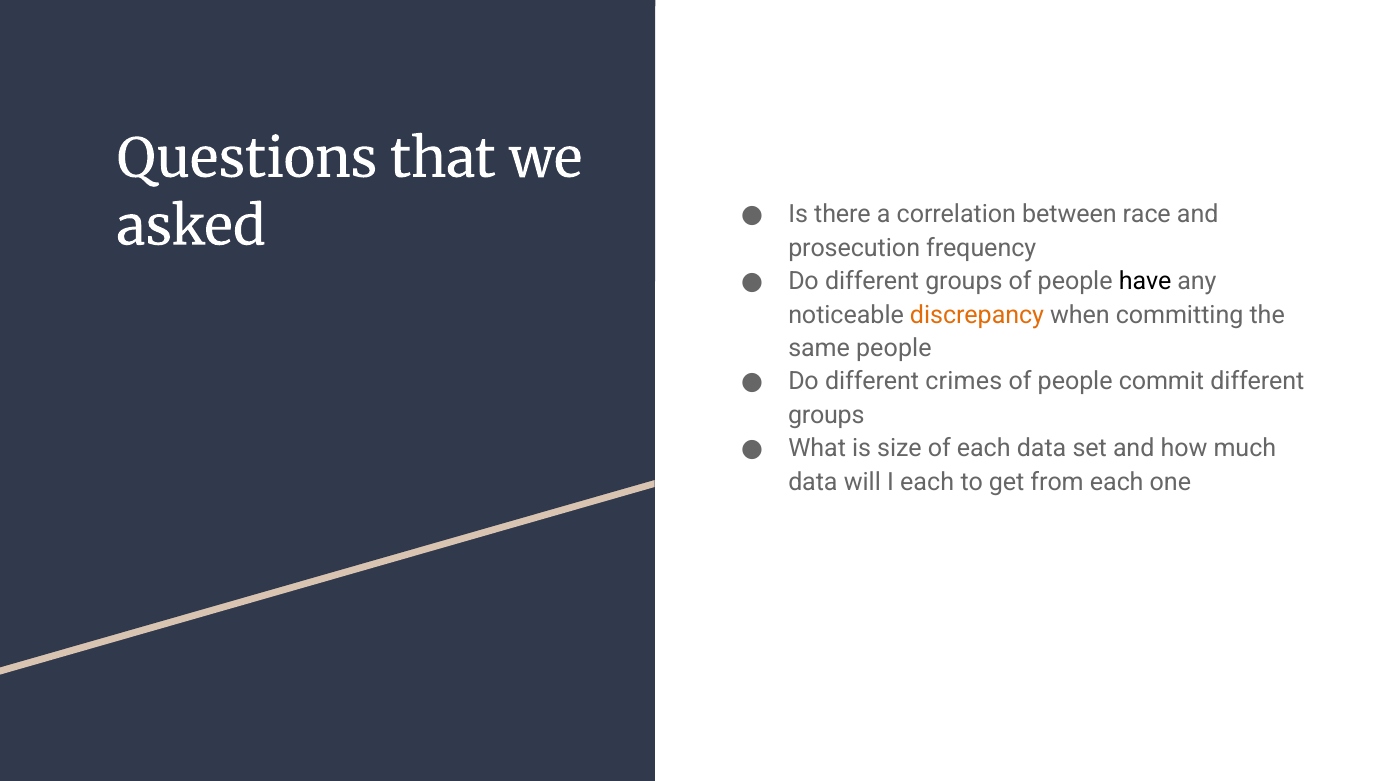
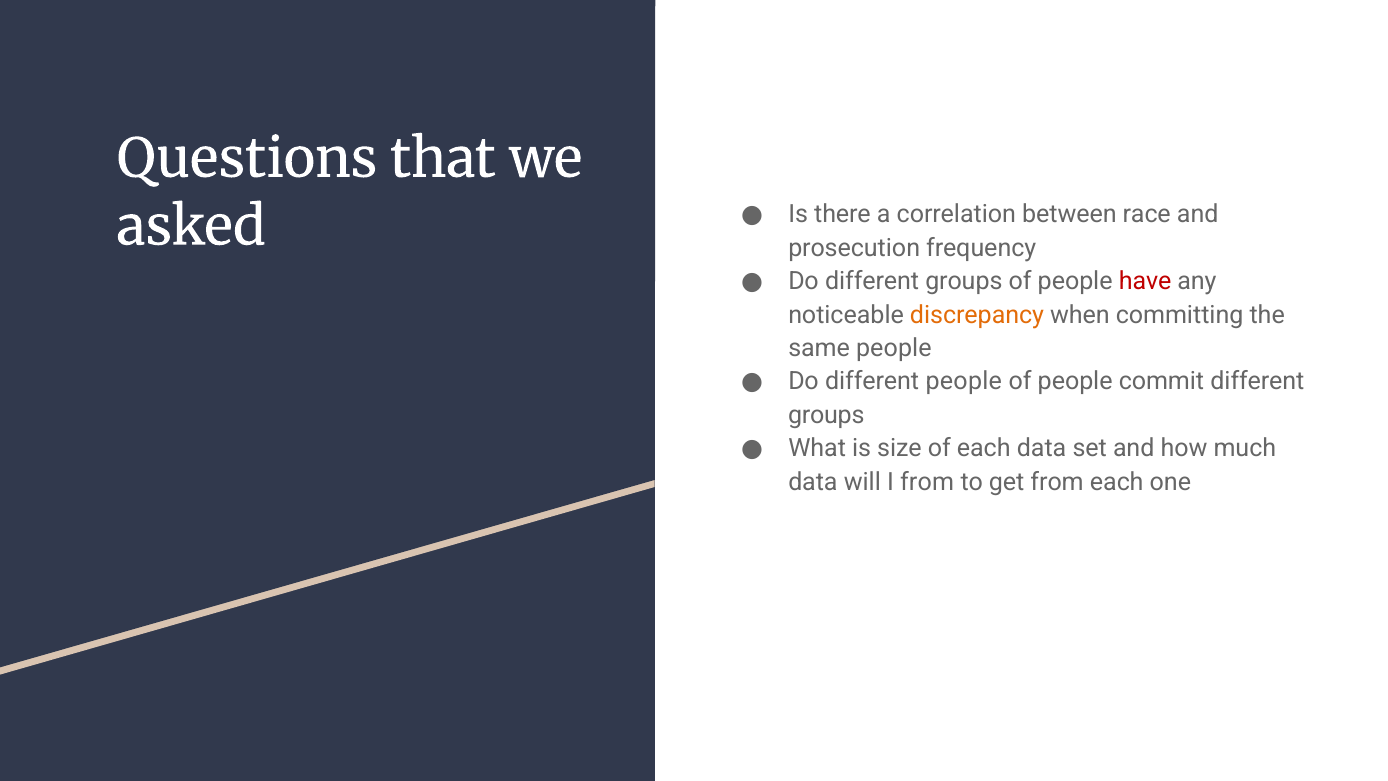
have colour: black -> red
different crimes: crimes -> people
I each: each -> from
